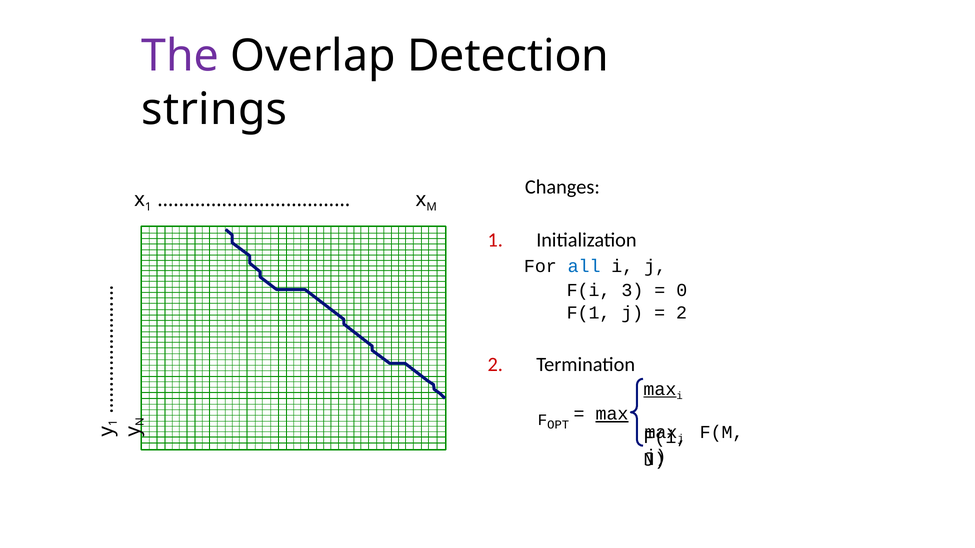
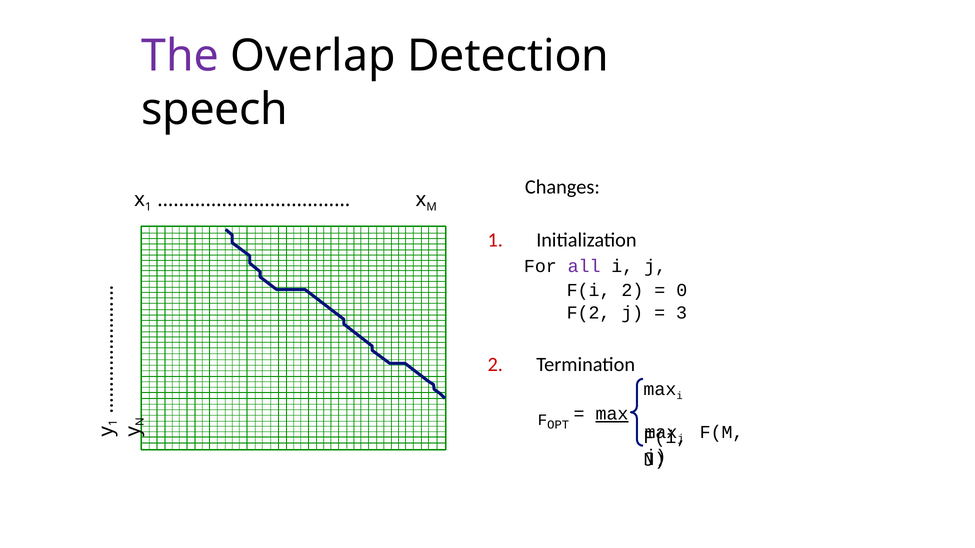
strings: strings -> speech
all colour: blue -> purple
F(i 3: 3 -> 2
F(1: F(1 -> F(2
2 at (682, 313): 2 -> 3
max at (660, 390) underline: present -> none
